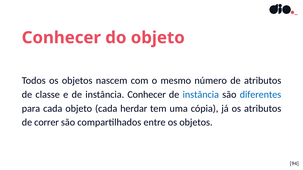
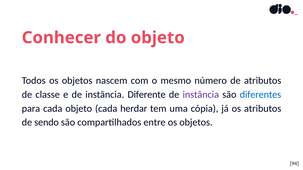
instância Conhecer: Conhecer -> Diferente
instância at (201, 95) colour: blue -> purple
correr: correr -> sendo
